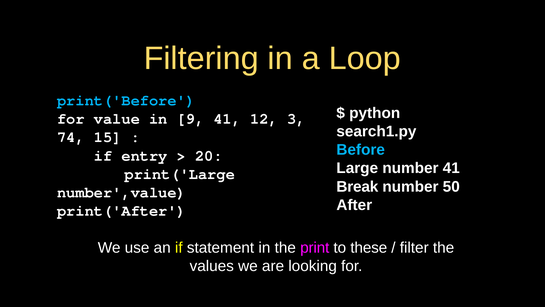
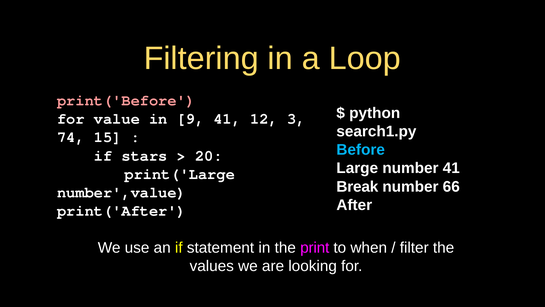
print('Before colour: light blue -> pink
entry: entry -> stars
50: 50 -> 66
these: these -> when
